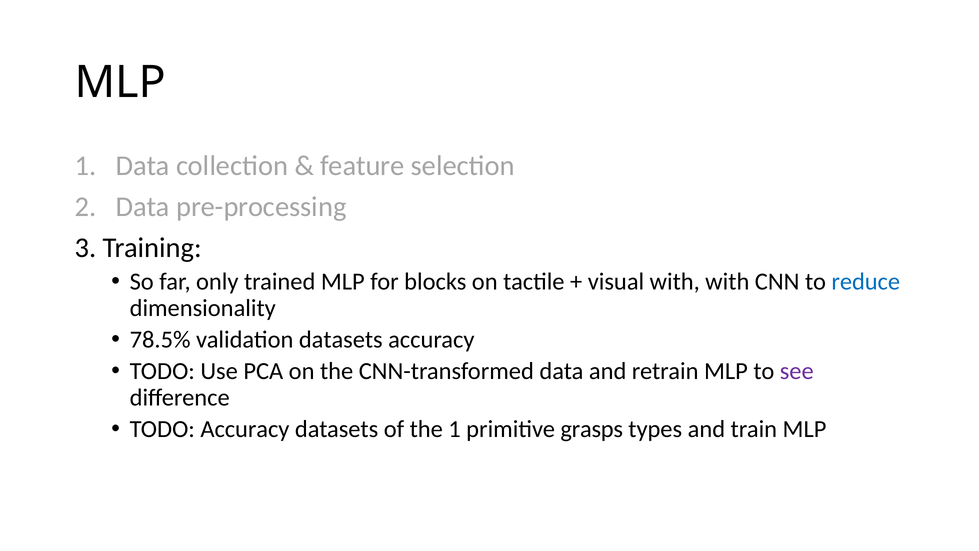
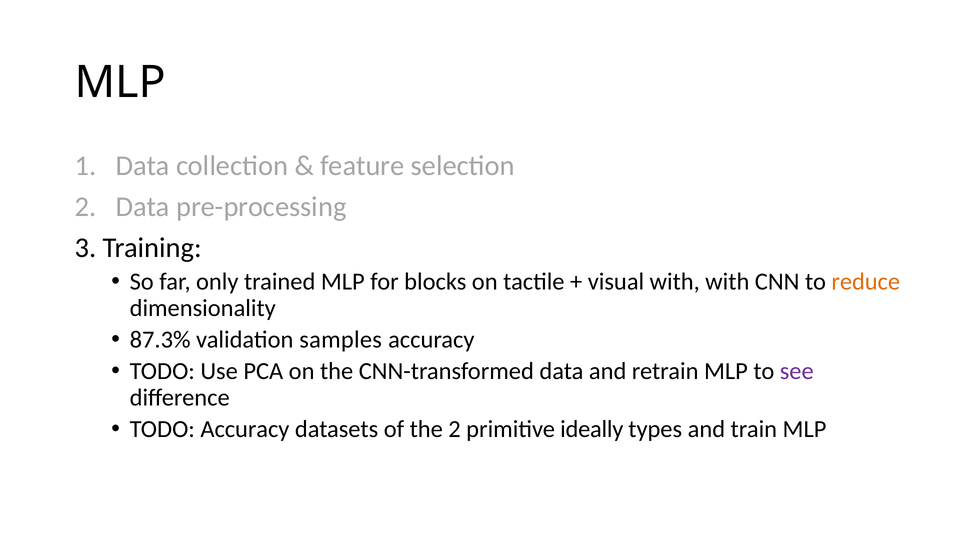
reduce colour: blue -> orange
78.5%: 78.5% -> 87.3%
validation datasets: datasets -> samples
the 1: 1 -> 2
grasps: grasps -> ideally
